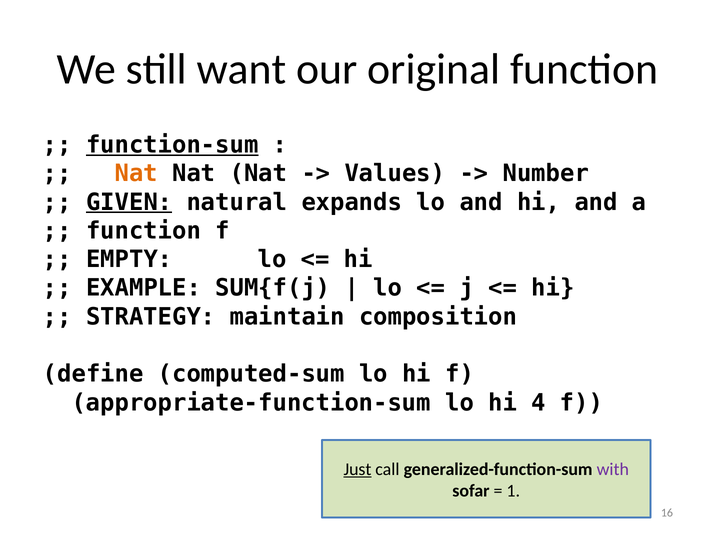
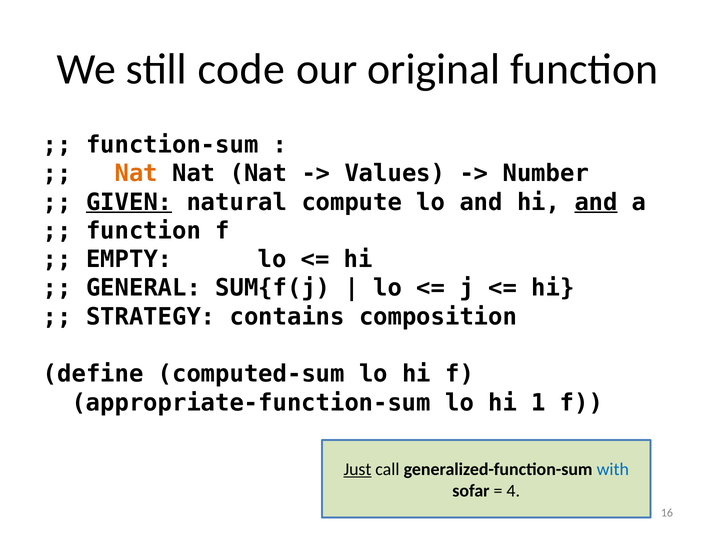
want: want -> code
function-sum underline: present -> none
expands: expands -> compute
and at (596, 202) underline: none -> present
EXAMPLE: EXAMPLE -> GENERAL
maintain: maintain -> contains
4: 4 -> 1
with colour: purple -> blue
1: 1 -> 4
